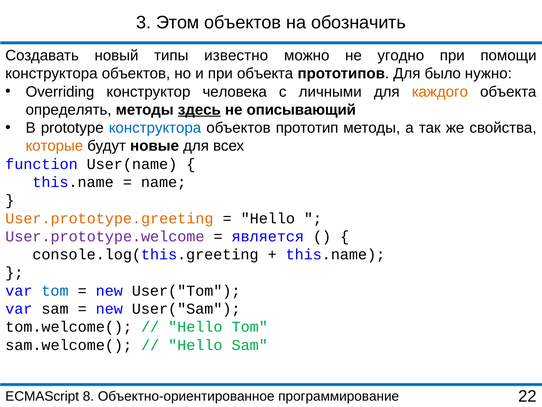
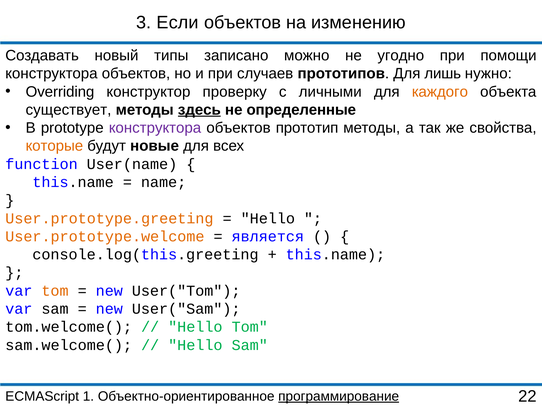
Этом: Этом -> Если
обозначить: обозначить -> изменению
известно: известно -> записано
при объекта: объекта -> случаев
было: было -> лишь
человека: человека -> проверку
определять: определять -> существует
описывающий: описывающий -> определенные
конструктора at (155, 128) colour: blue -> purple
User.prototype.welcome colour: purple -> orange
tom at (55, 290) colour: blue -> orange
8: 8 -> 1
программирование underline: none -> present
